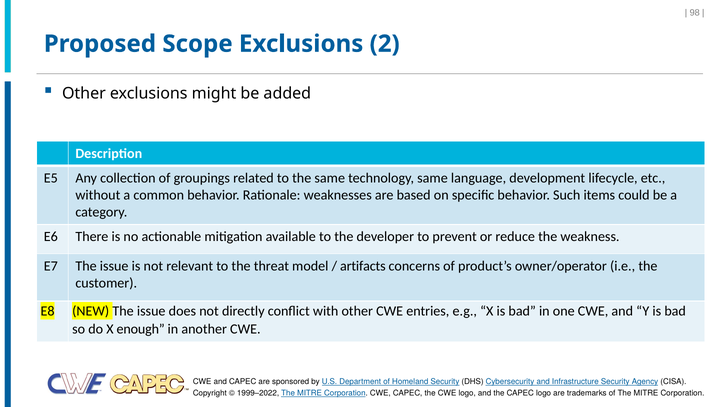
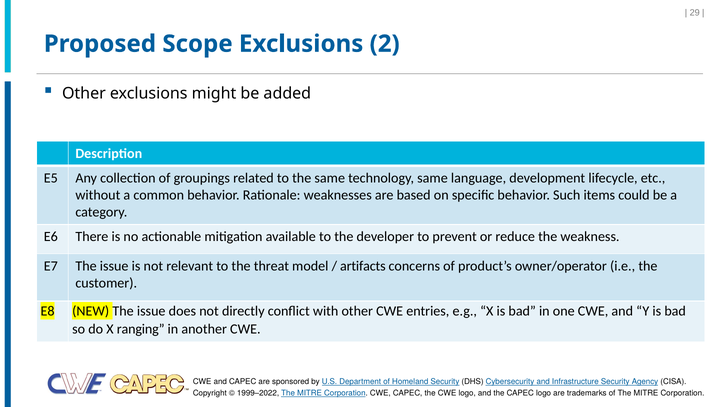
98: 98 -> 29
enough: enough -> ranging
